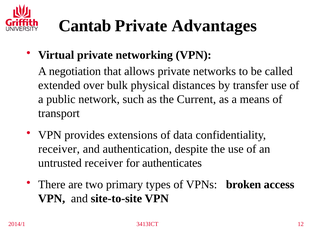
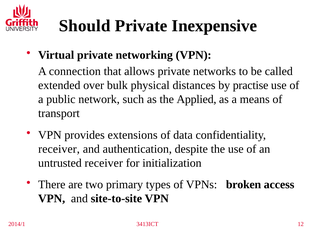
Cantab: Cantab -> Should
Advantages: Advantages -> Inexpensive
negotiation: negotiation -> connection
transfer: transfer -> practise
Current: Current -> Applied
authenticates: authenticates -> initialization
